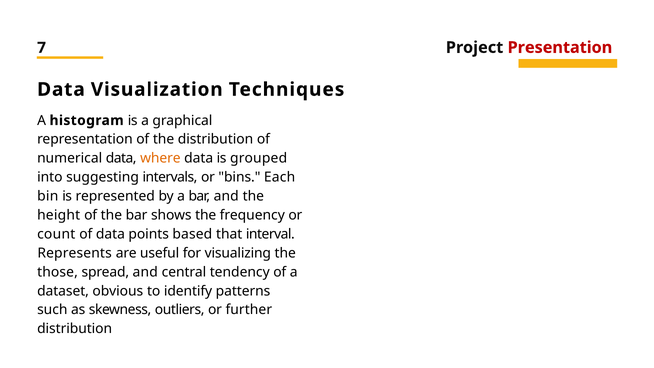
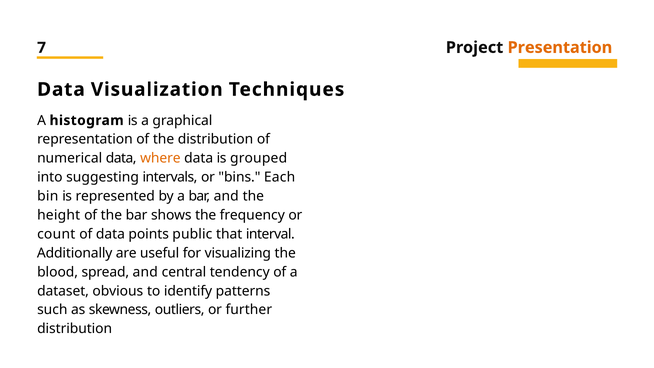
Presentation colour: red -> orange
based: based -> public
Represents: Represents -> Additionally
those: those -> blood
